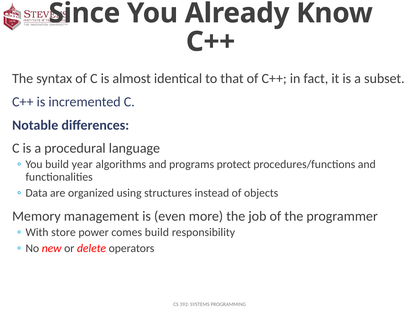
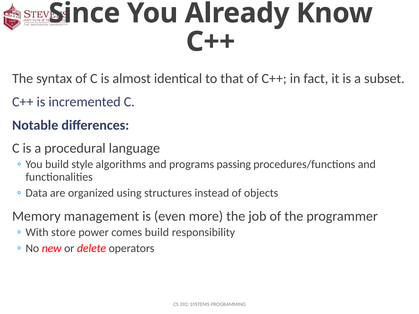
year: year -> style
protect: protect -> passing
